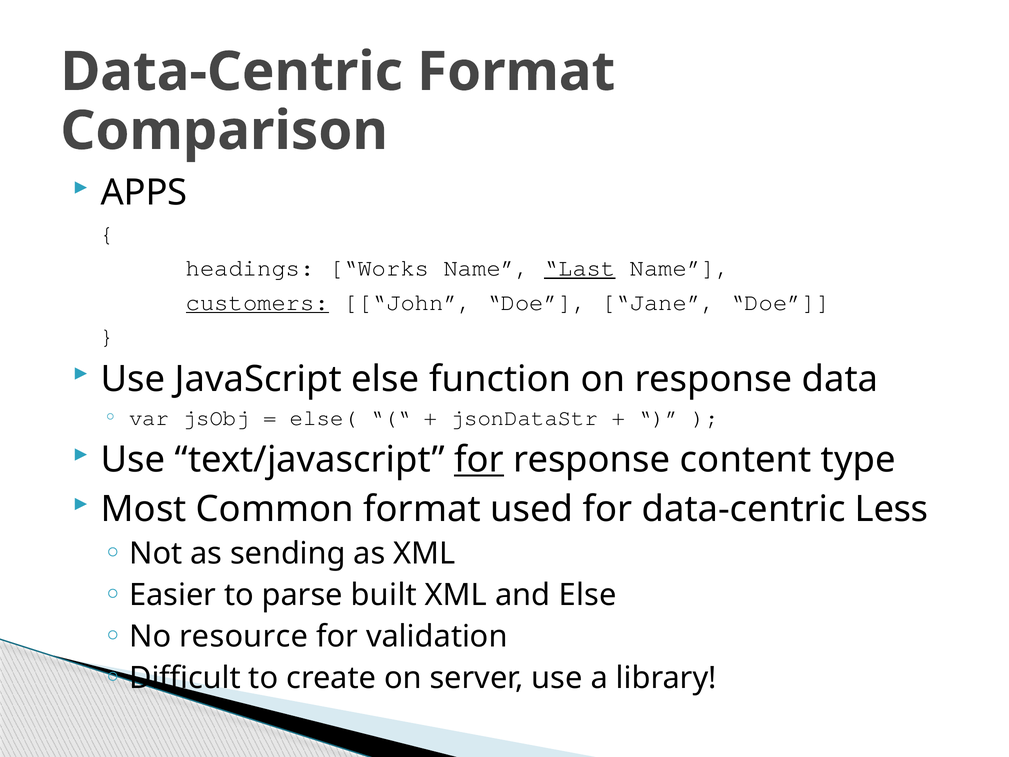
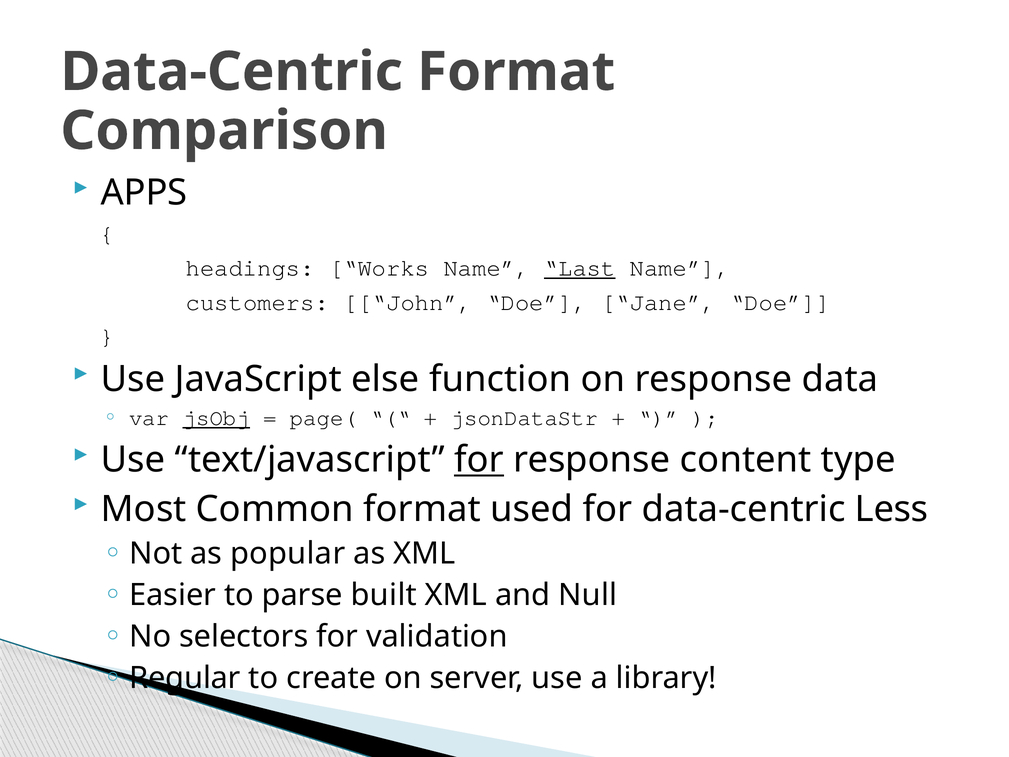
customers underline: present -> none
jsObj underline: none -> present
else(: else( -> page(
sending: sending -> popular
and Else: Else -> Null
resource: resource -> selectors
Difficult: Difficult -> Regular
